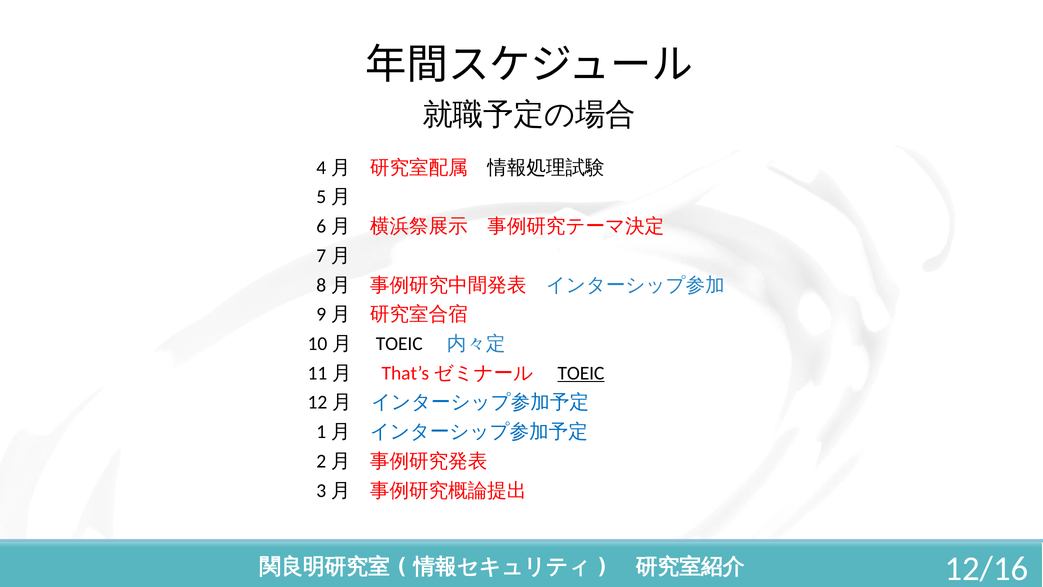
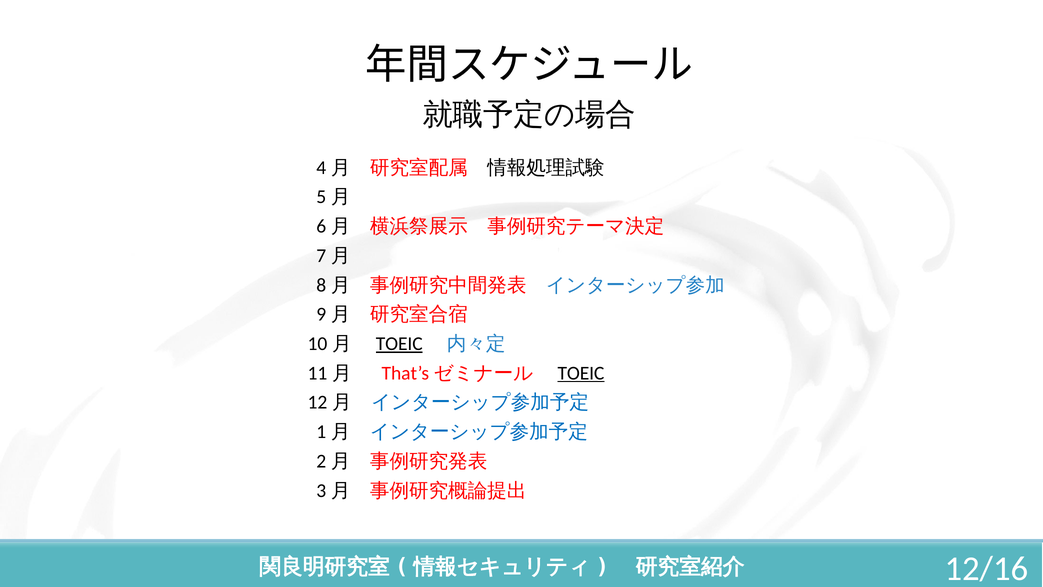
TOEIC at (399, 344) underline: none -> present
